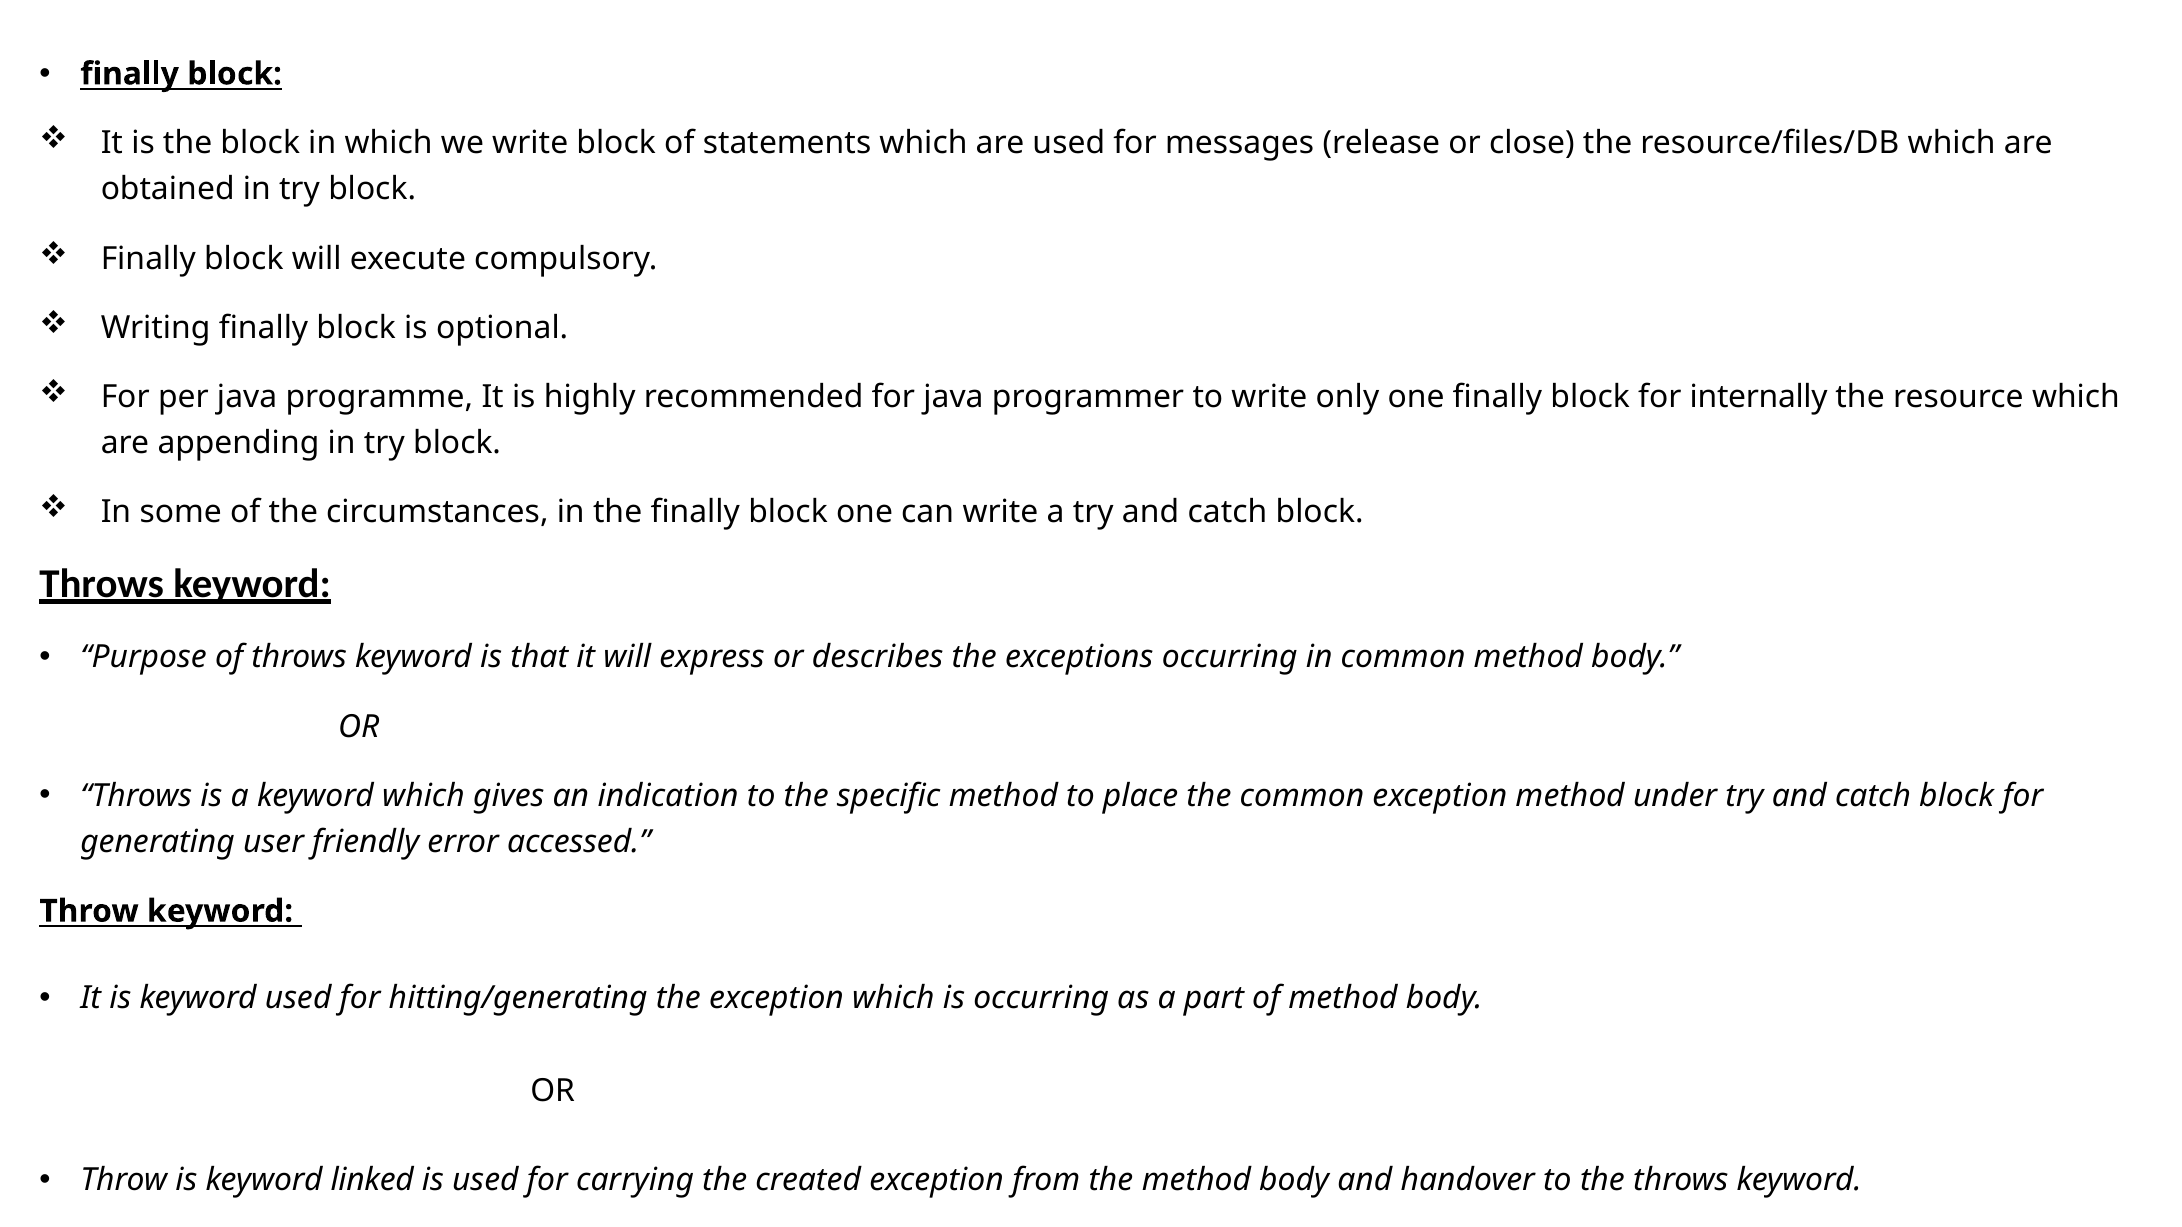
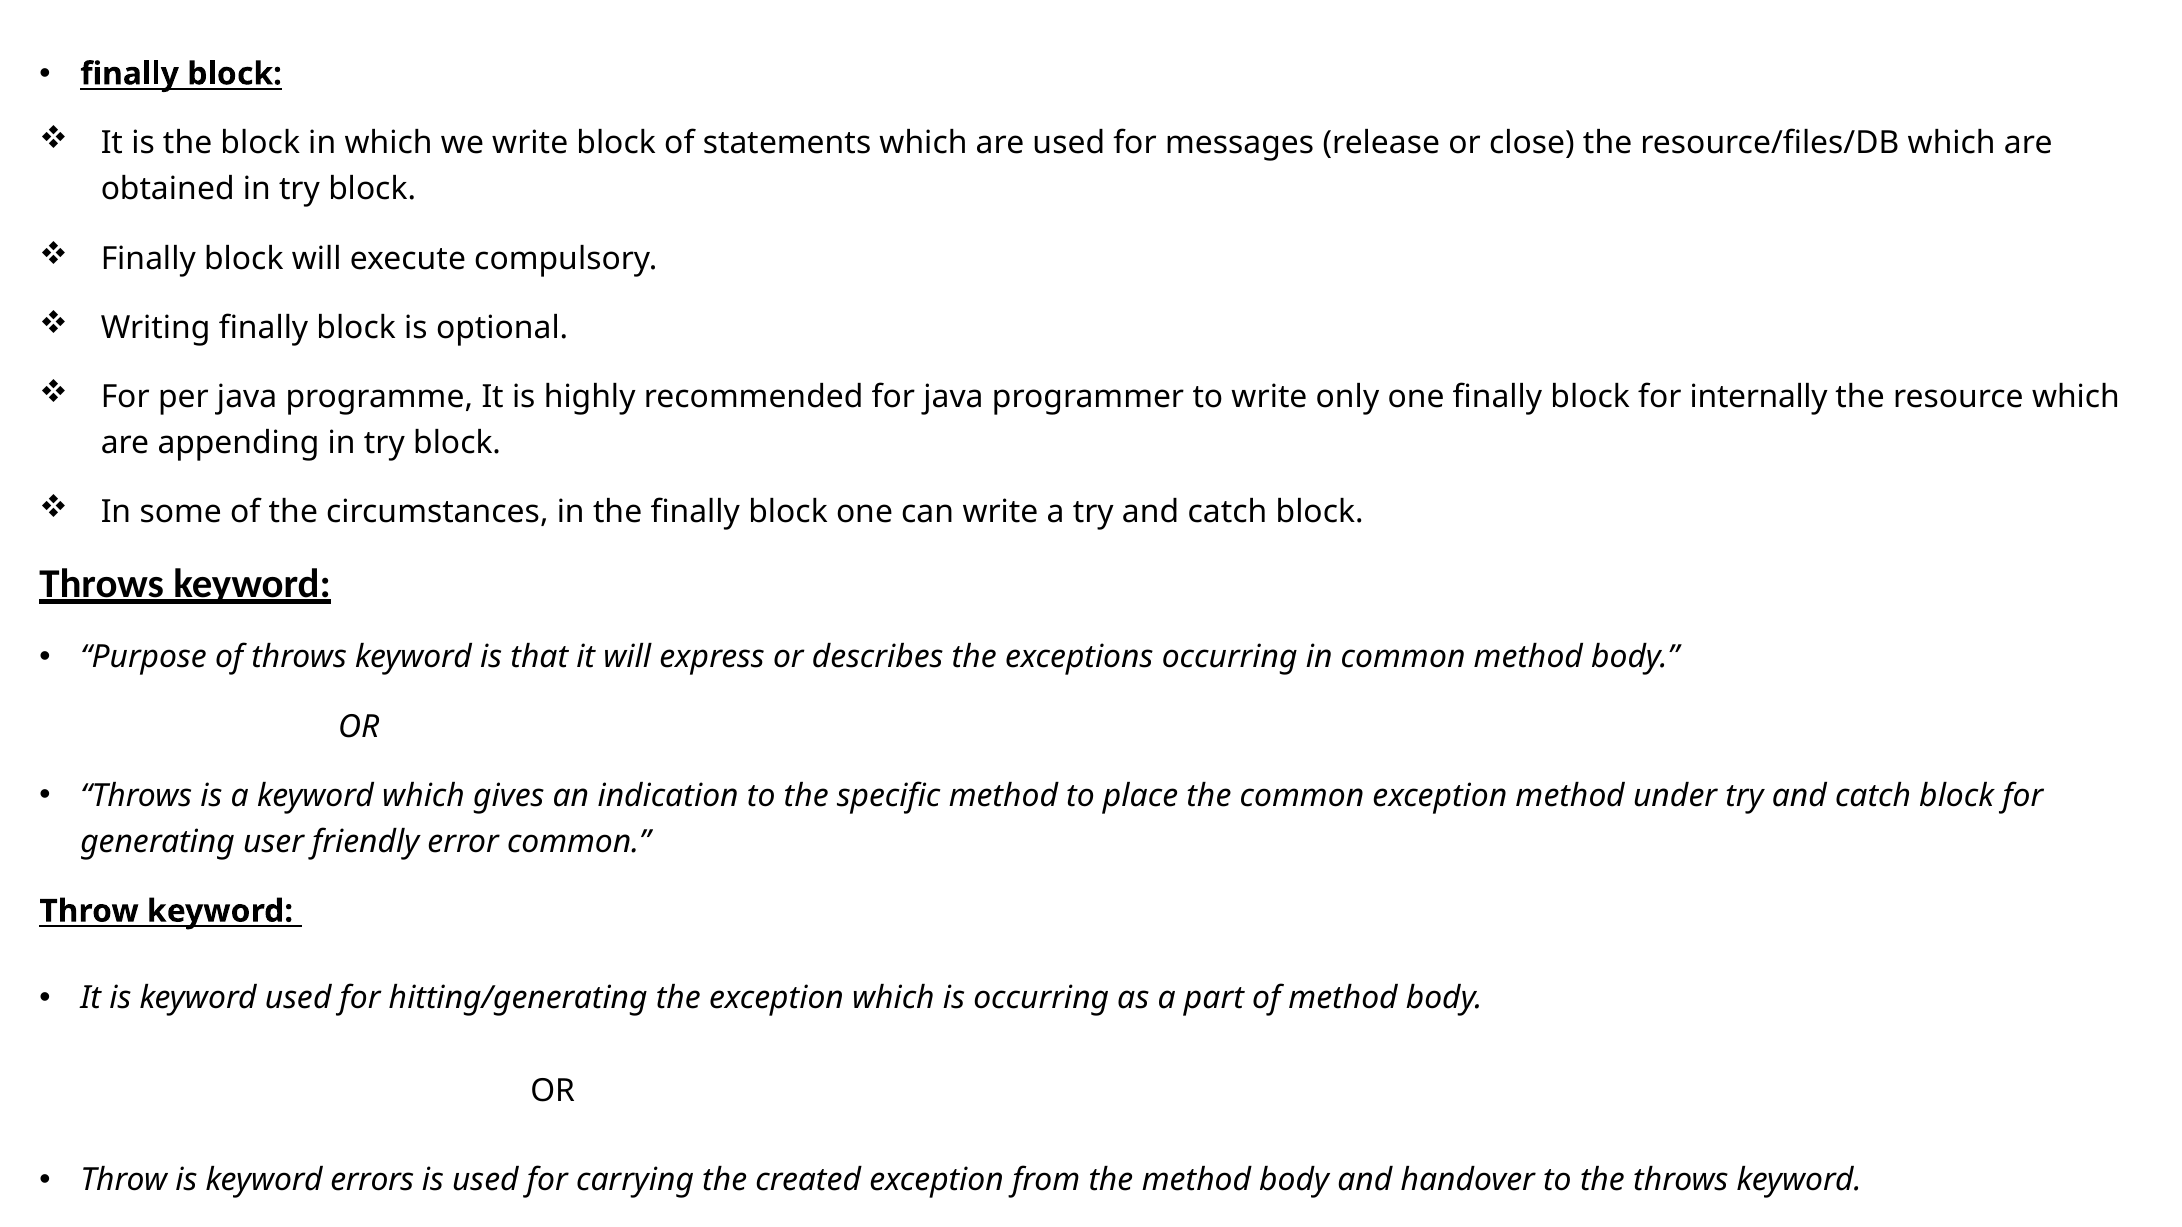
error accessed: accessed -> common
linked: linked -> errors
